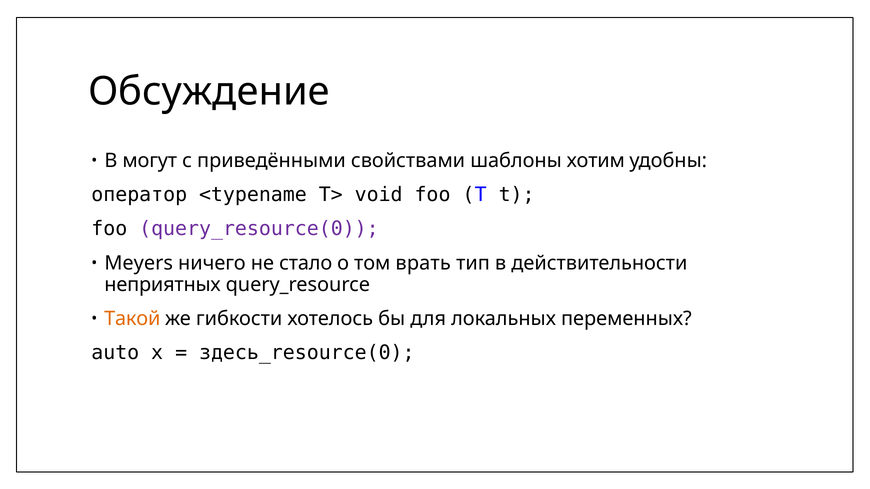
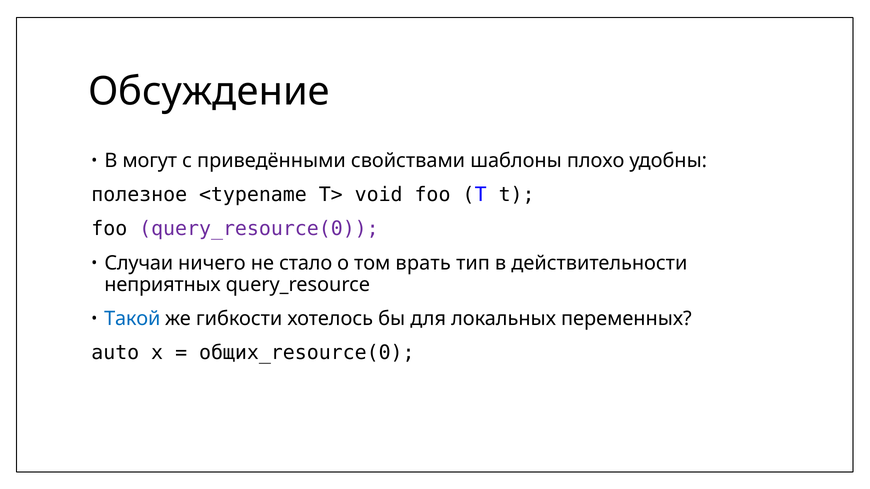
хотим: хотим -> плохо
оператор: оператор -> полезное
Meyers: Meyers -> Случаи
Такой colour: orange -> blue
здесь_resource(0: здесь_resource(0 -> общих_resource(0
